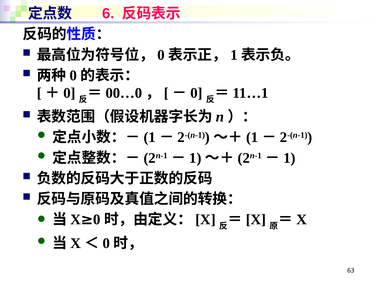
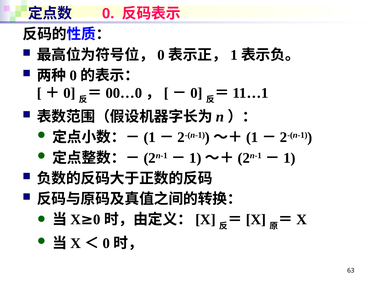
6 at (108, 14): 6 -> 0
